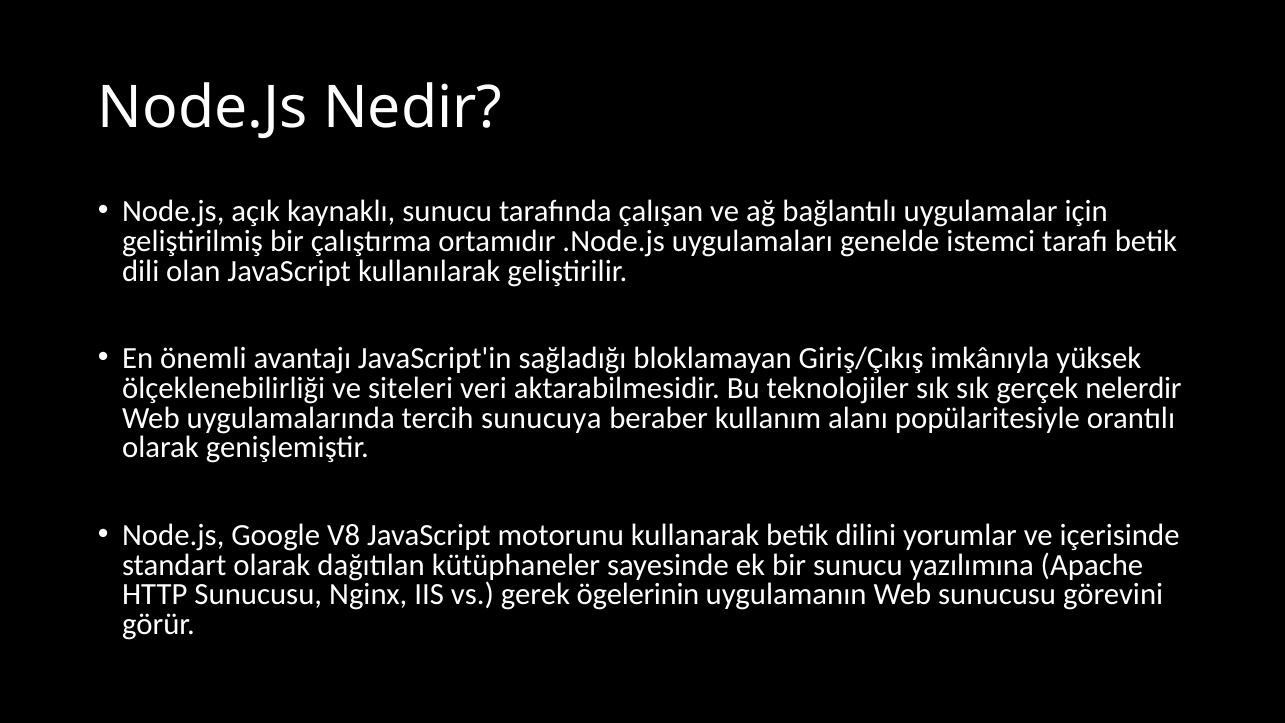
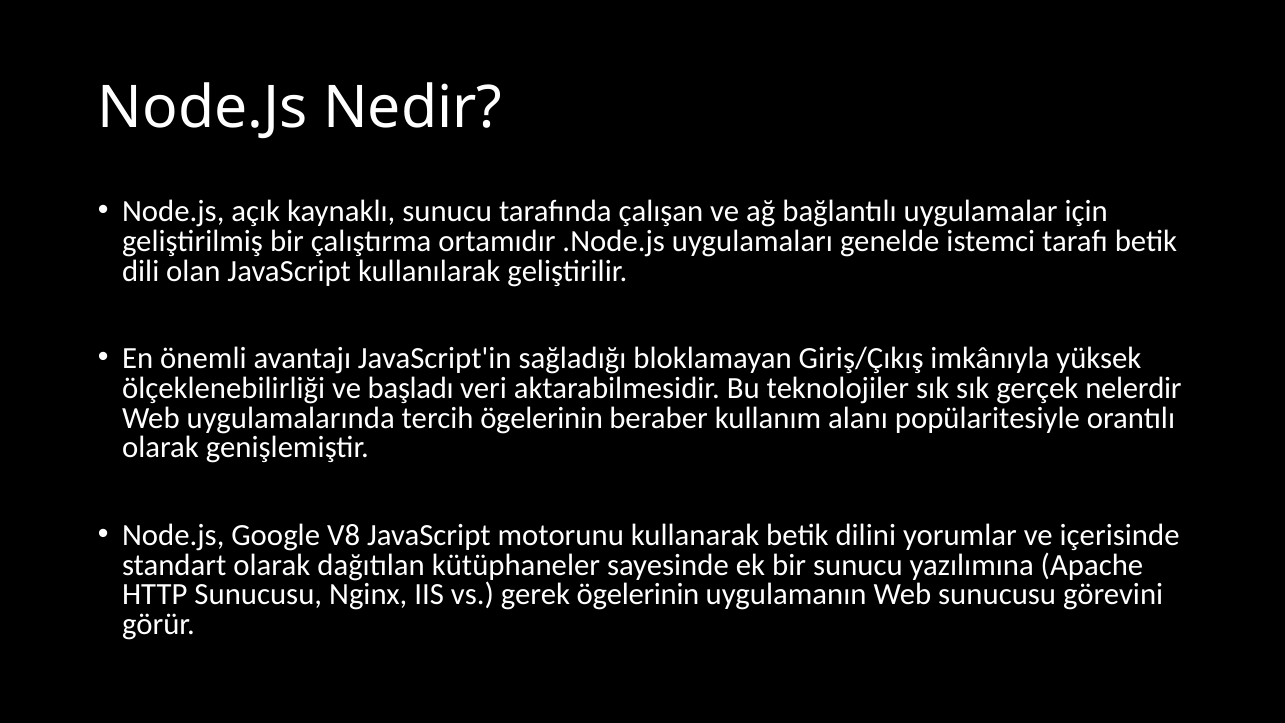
siteleri: siteleri -> başladı
tercih sunucuya: sunucuya -> ögelerinin
